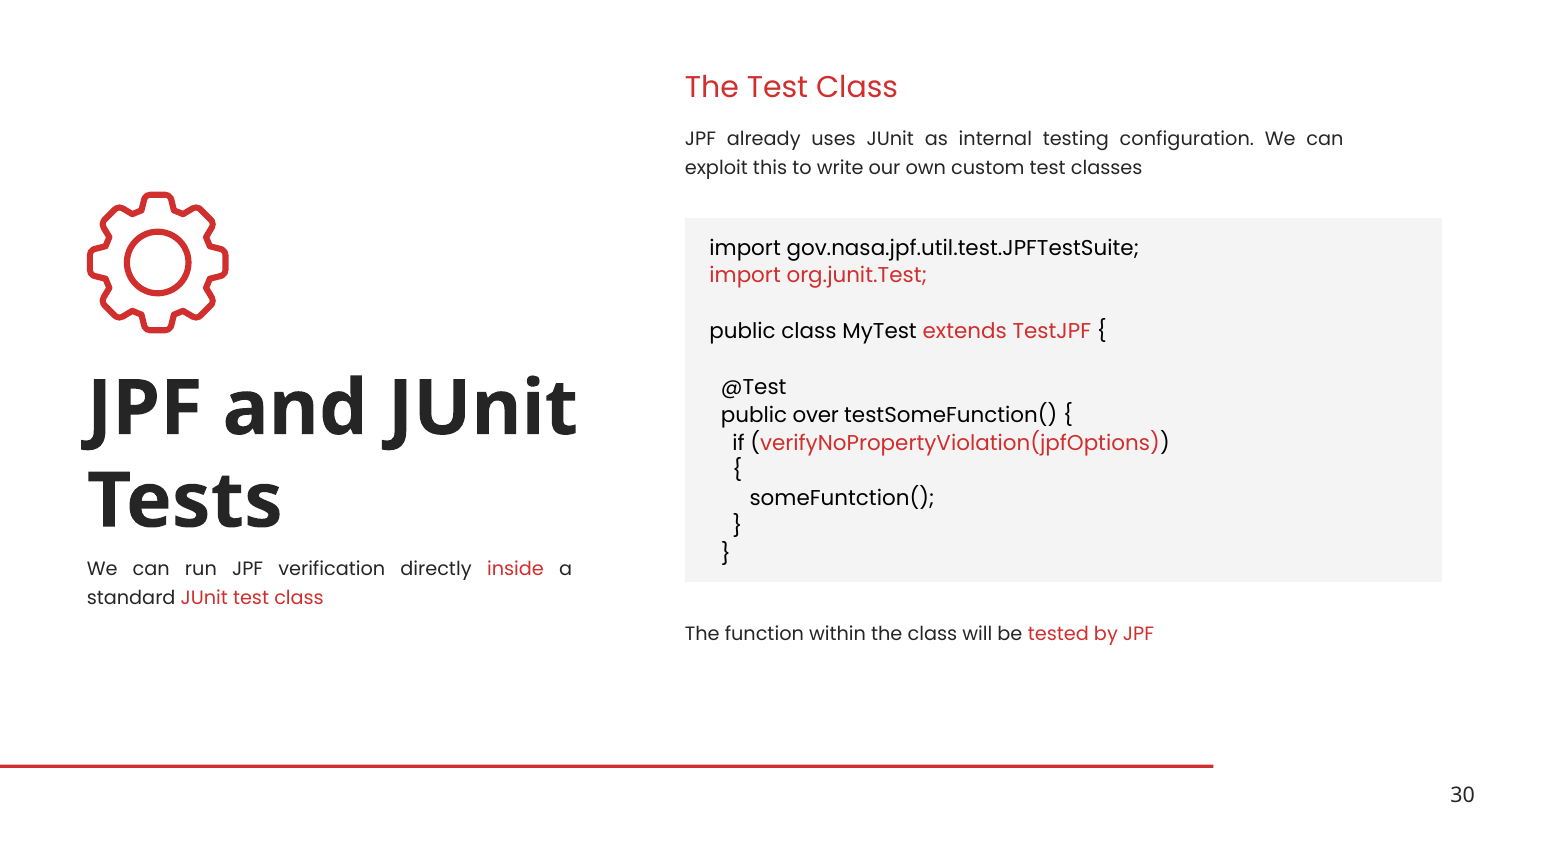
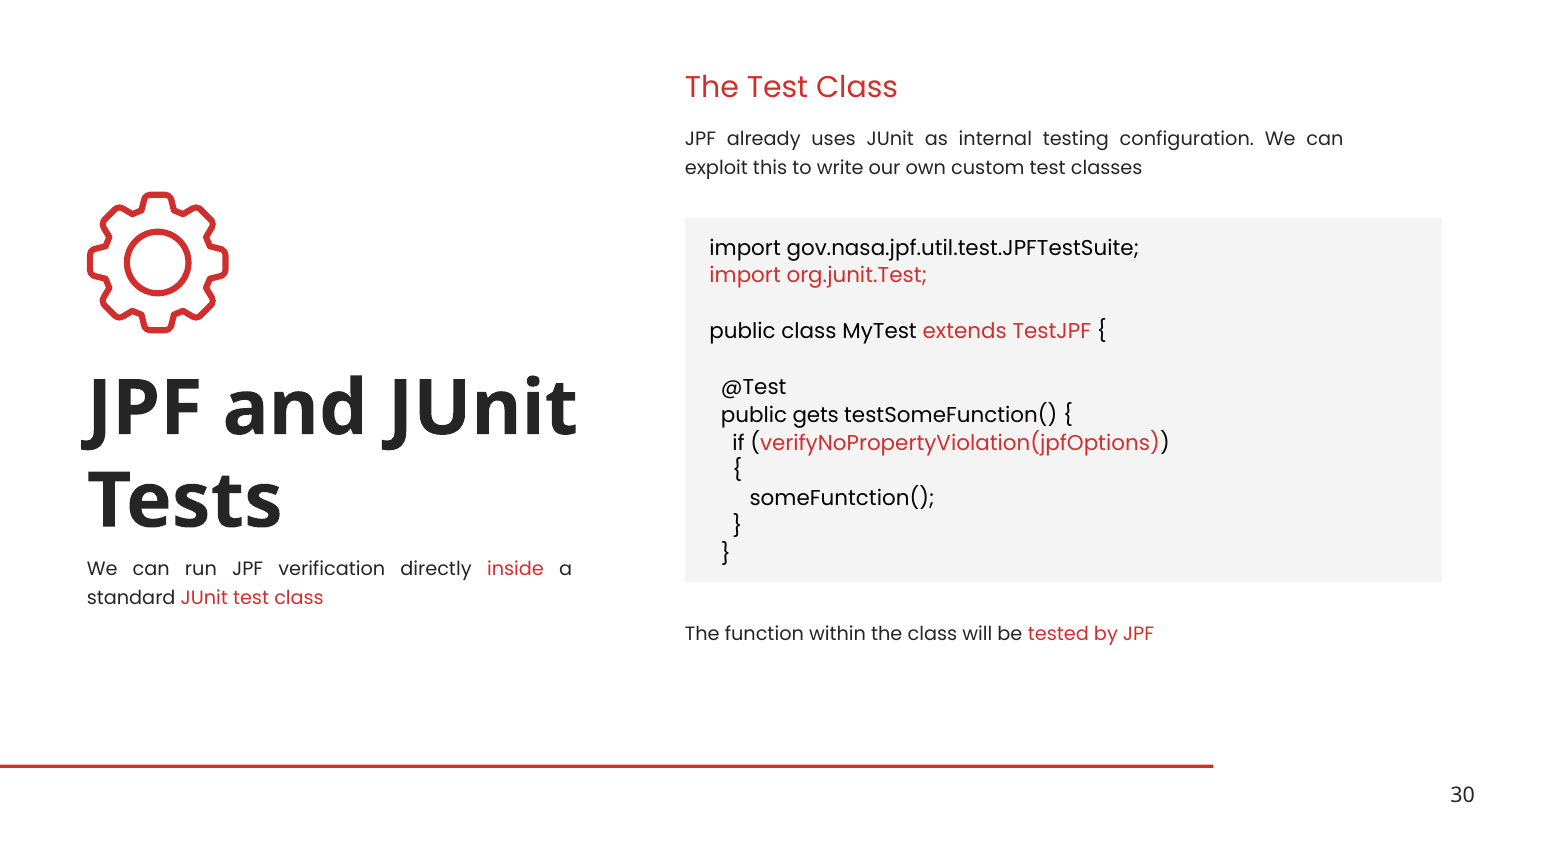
over: over -> gets
